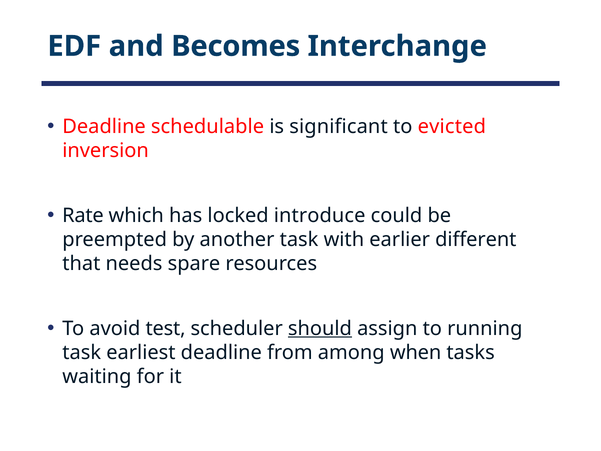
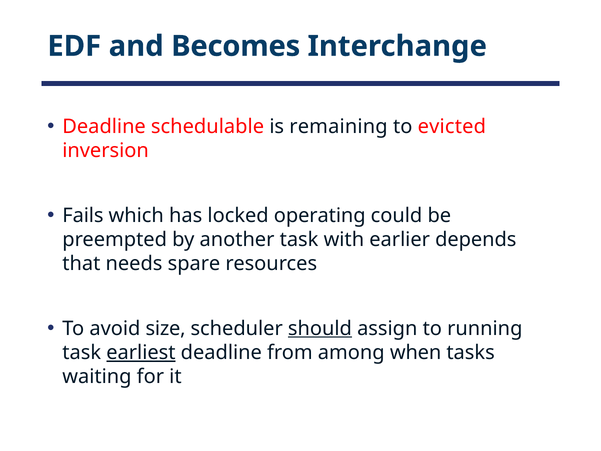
significant: significant -> remaining
Rate: Rate -> Fails
introduce: introduce -> operating
different: different -> depends
test: test -> size
earliest underline: none -> present
